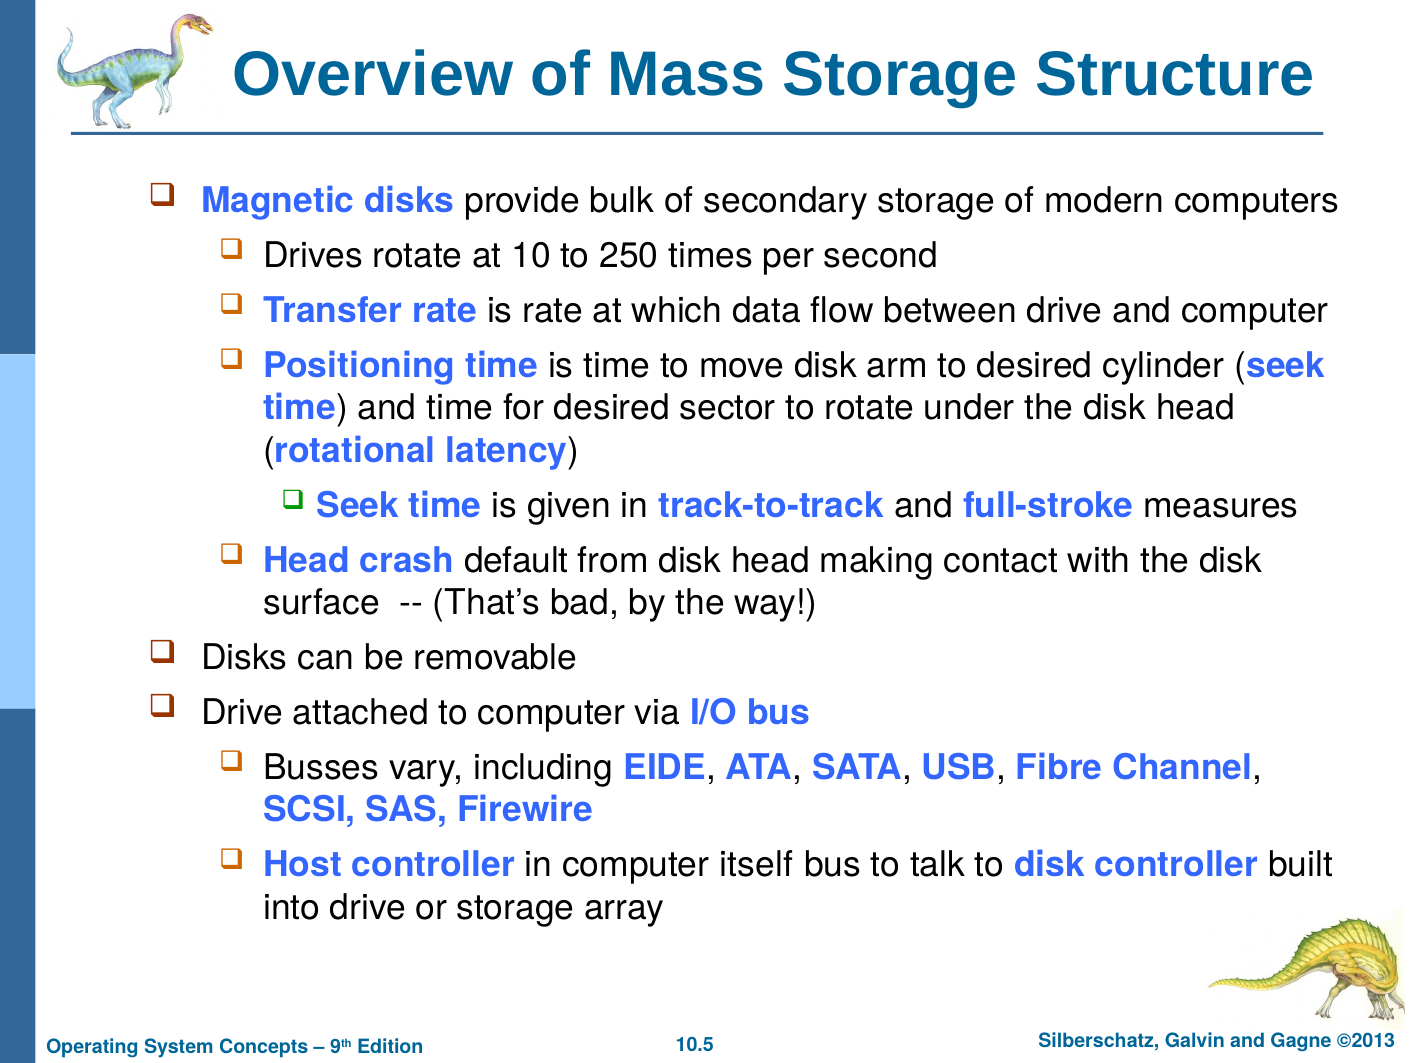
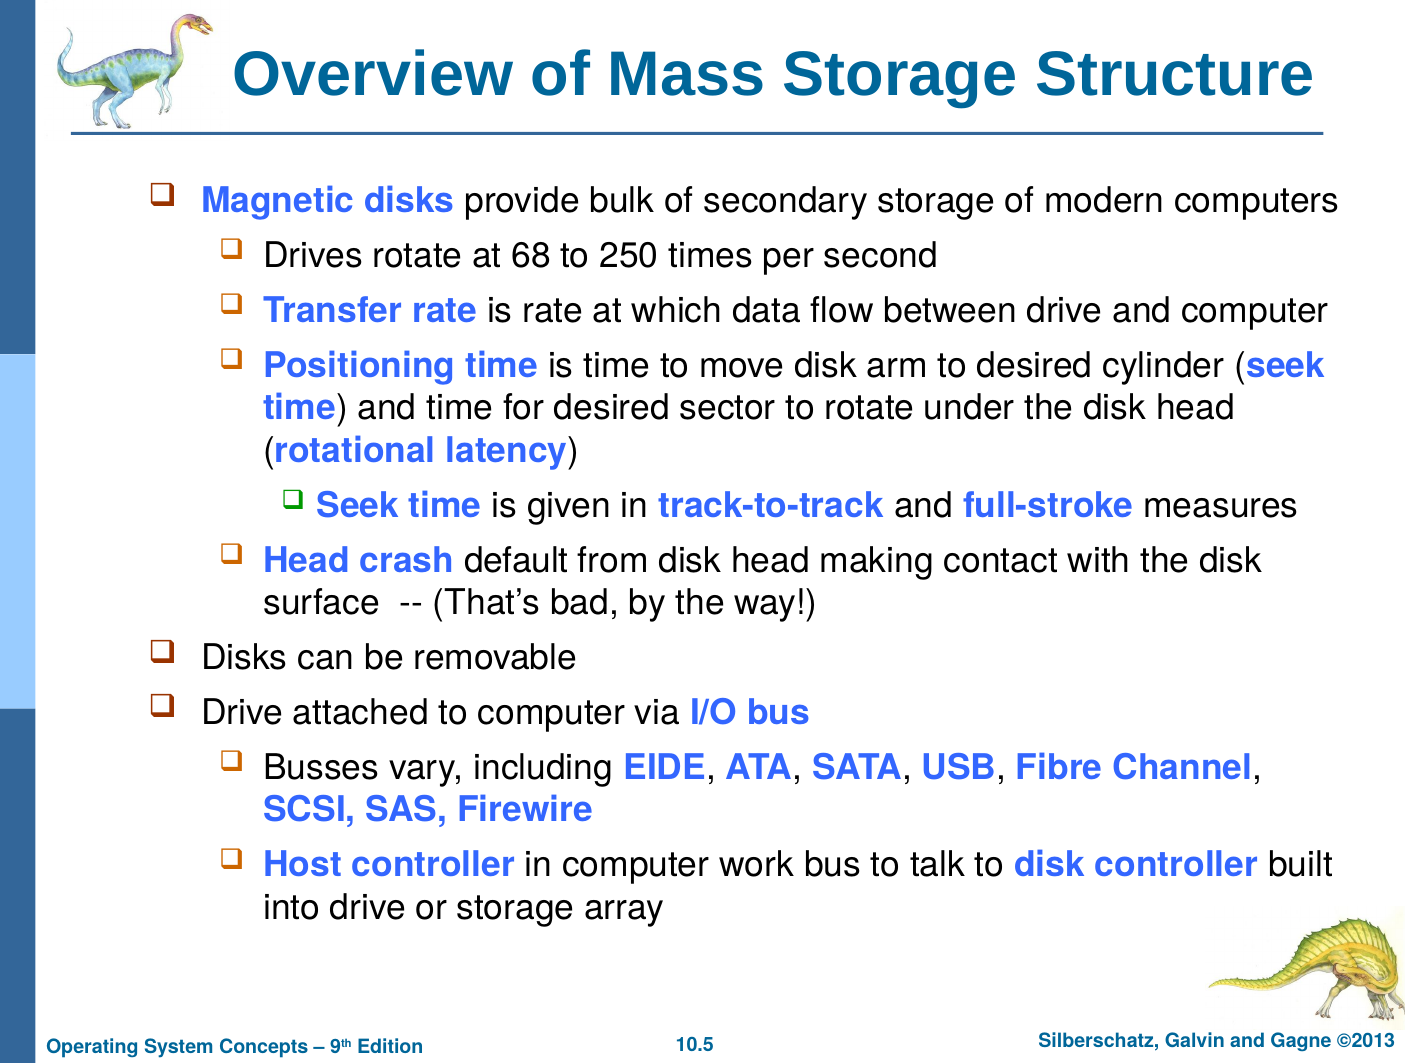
10: 10 -> 68
itself: itself -> work
